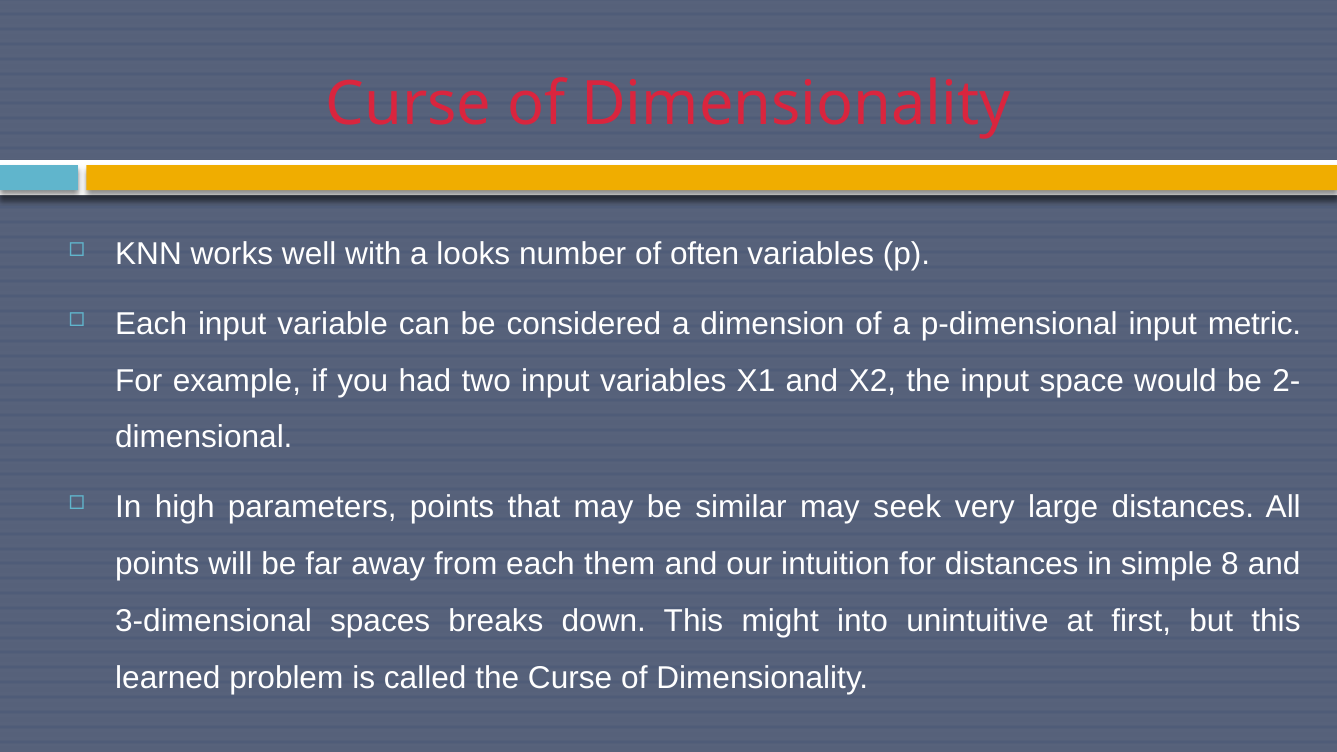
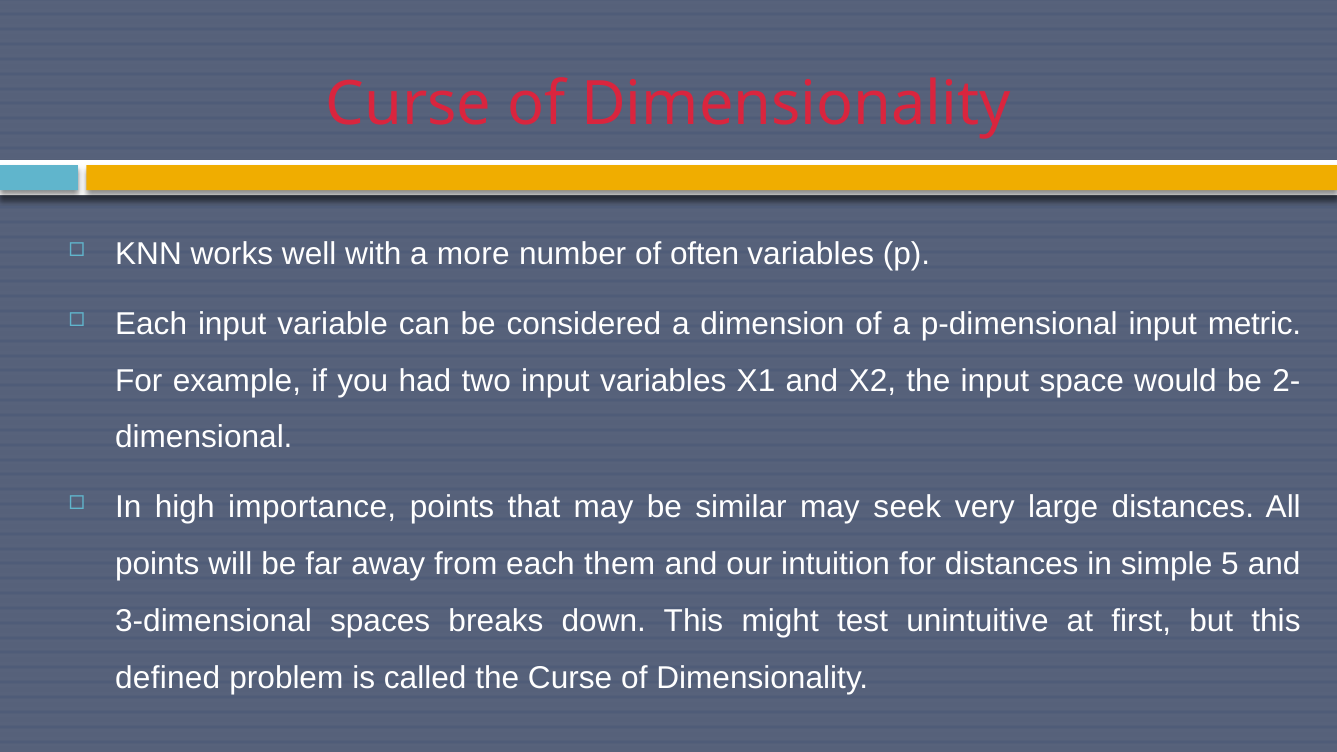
looks: looks -> more
parameters: parameters -> importance
8: 8 -> 5
into: into -> test
learned: learned -> defined
